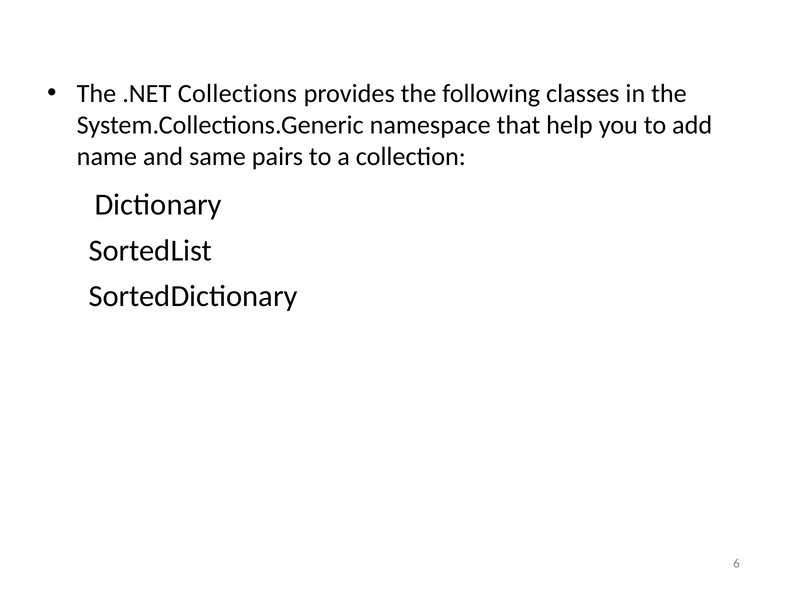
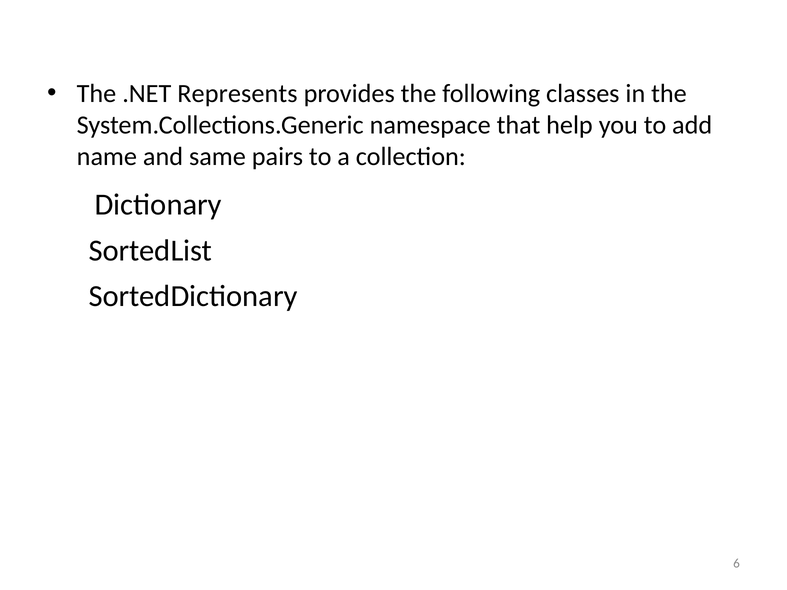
Collections: Collections -> Represents
